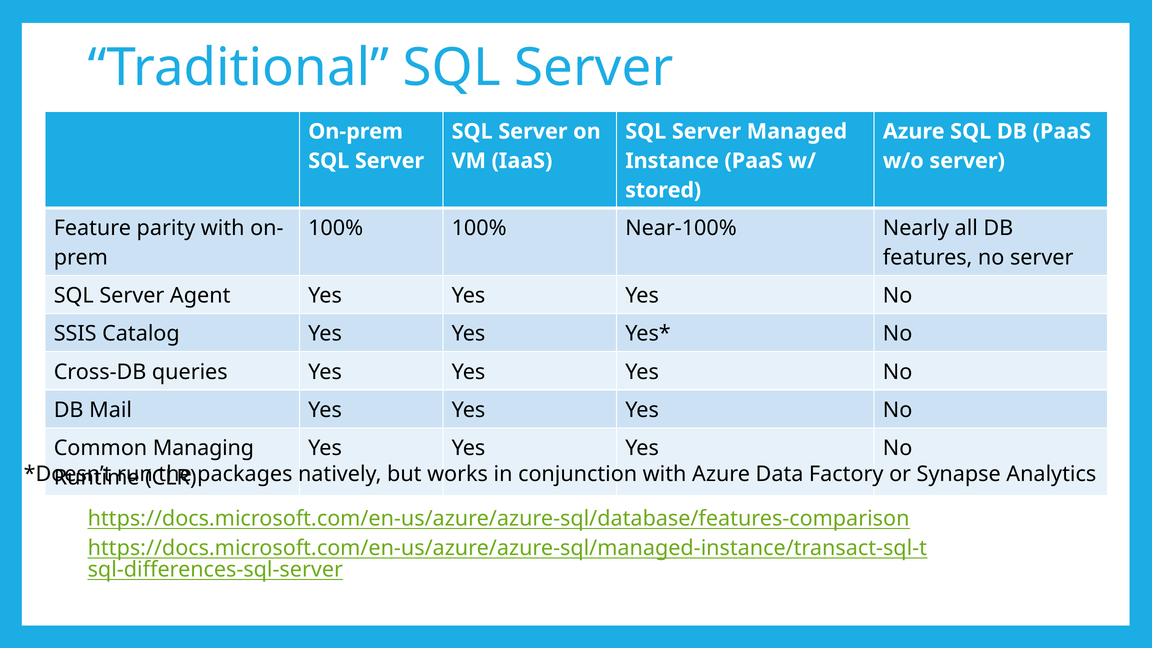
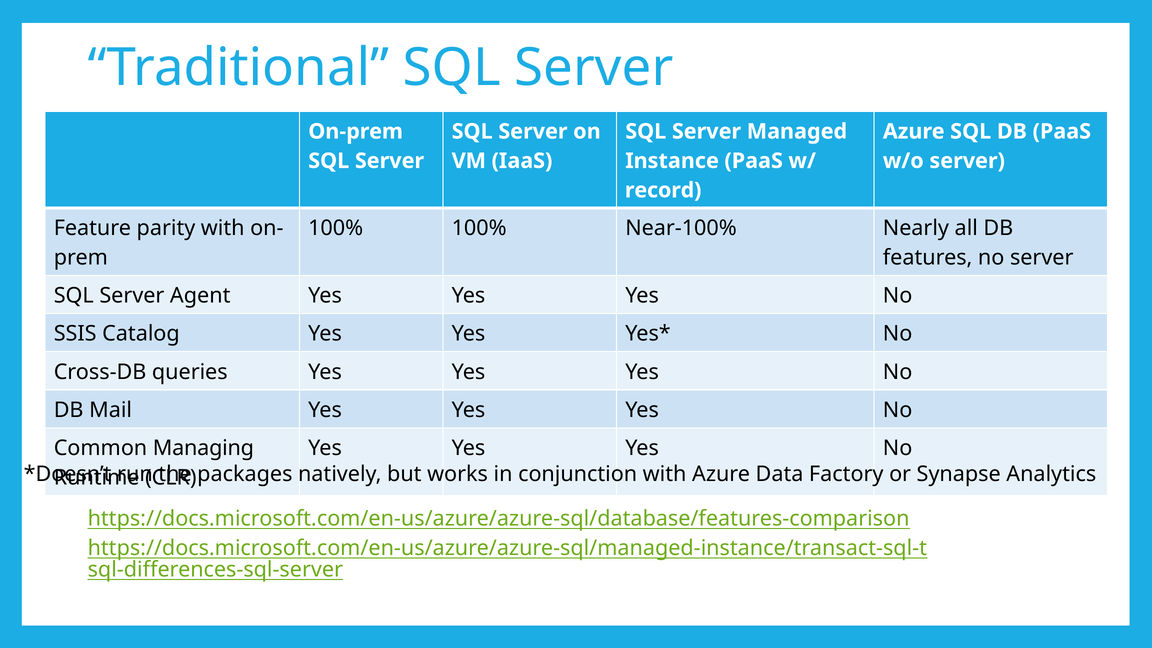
stored: stored -> record
